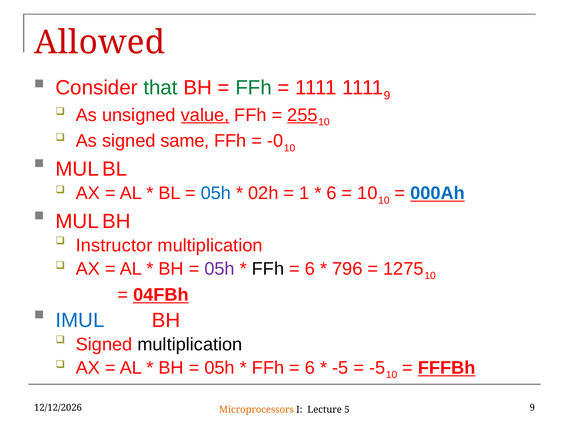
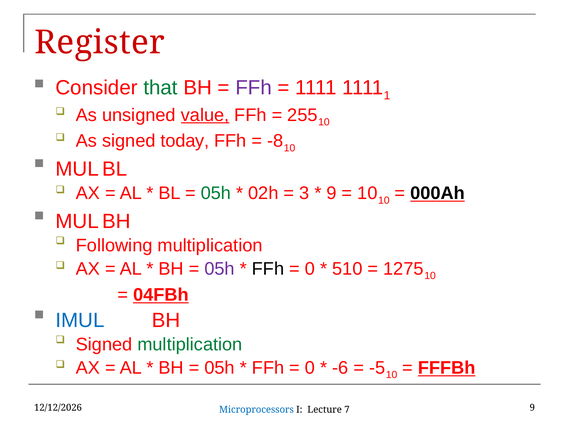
Allowed: Allowed -> Register
FFh at (254, 88) colour: green -> purple
1111 9: 9 -> 1
255 underline: present -> none
same: same -> today
-0: -0 -> -8
05h at (216, 193) colour: blue -> green
1: 1 -> 3
6 at (332, 193): 6 -> 9
000Ah colour: blue -> black
Instructor: Instructor -> Following
6 at (310, 269): 6 -> 0
796: 796 -> 510
multiplication at (190, 344) colour: black -> green
6 at (310, 368): 6 -> 0
-5 at (340, 368): -5 -> -6
Microprocessors colour: orange -> blue
5: 5 -> 7
